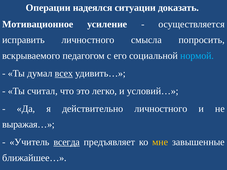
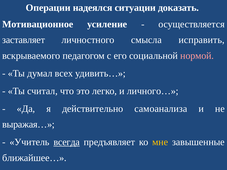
исправить: исправить -> заставляет
попросить: попросить -> исправить
нормой colour: light blue -> pink
всех underline: present -> none
условий…: условий… -> личного…
действительно личностного: личностного -> самоанализа
